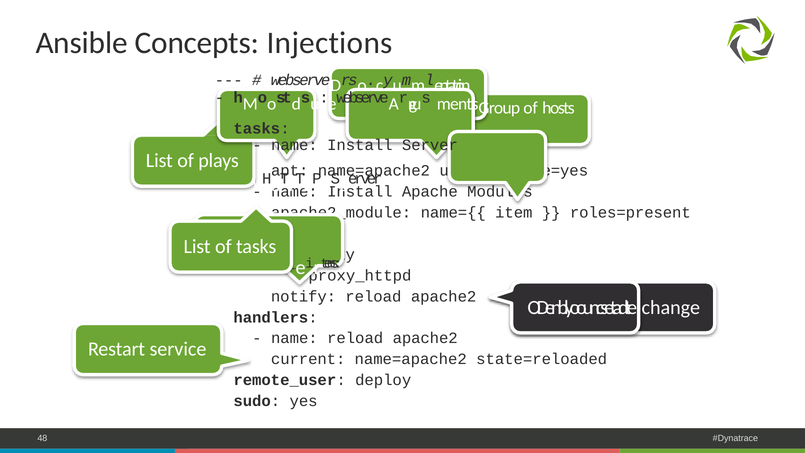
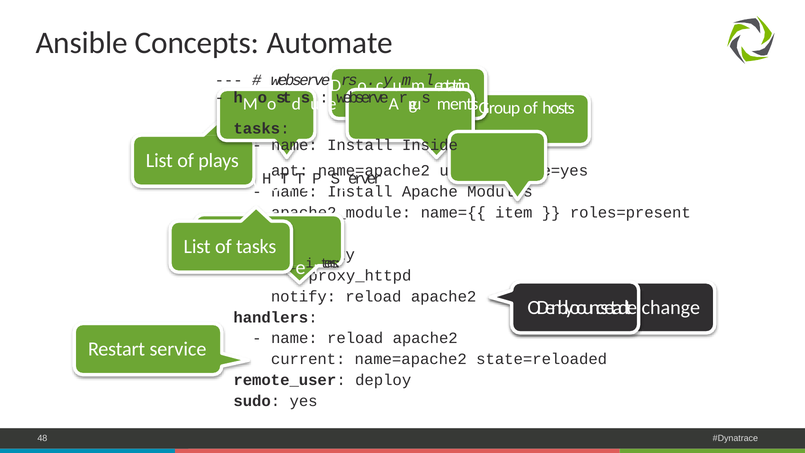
Injections: Injections -> Automate
Server: Server -> Inside
